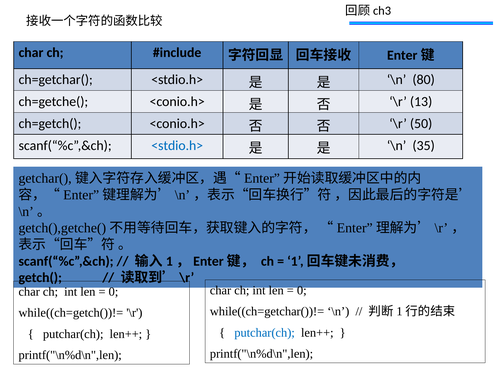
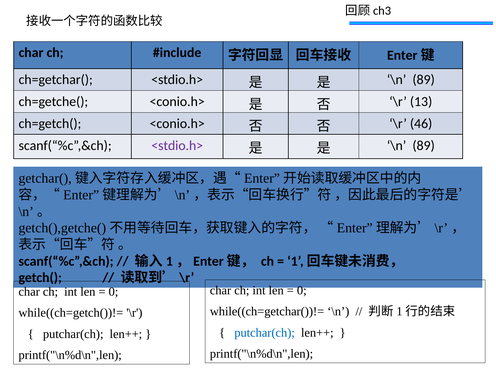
80 at (424, 80): 80 -> 89
50: 50 -> 46
<stdio.h> at (177, 146) colour: blue -> purple
35 at (424, 146): 35 -> 89
